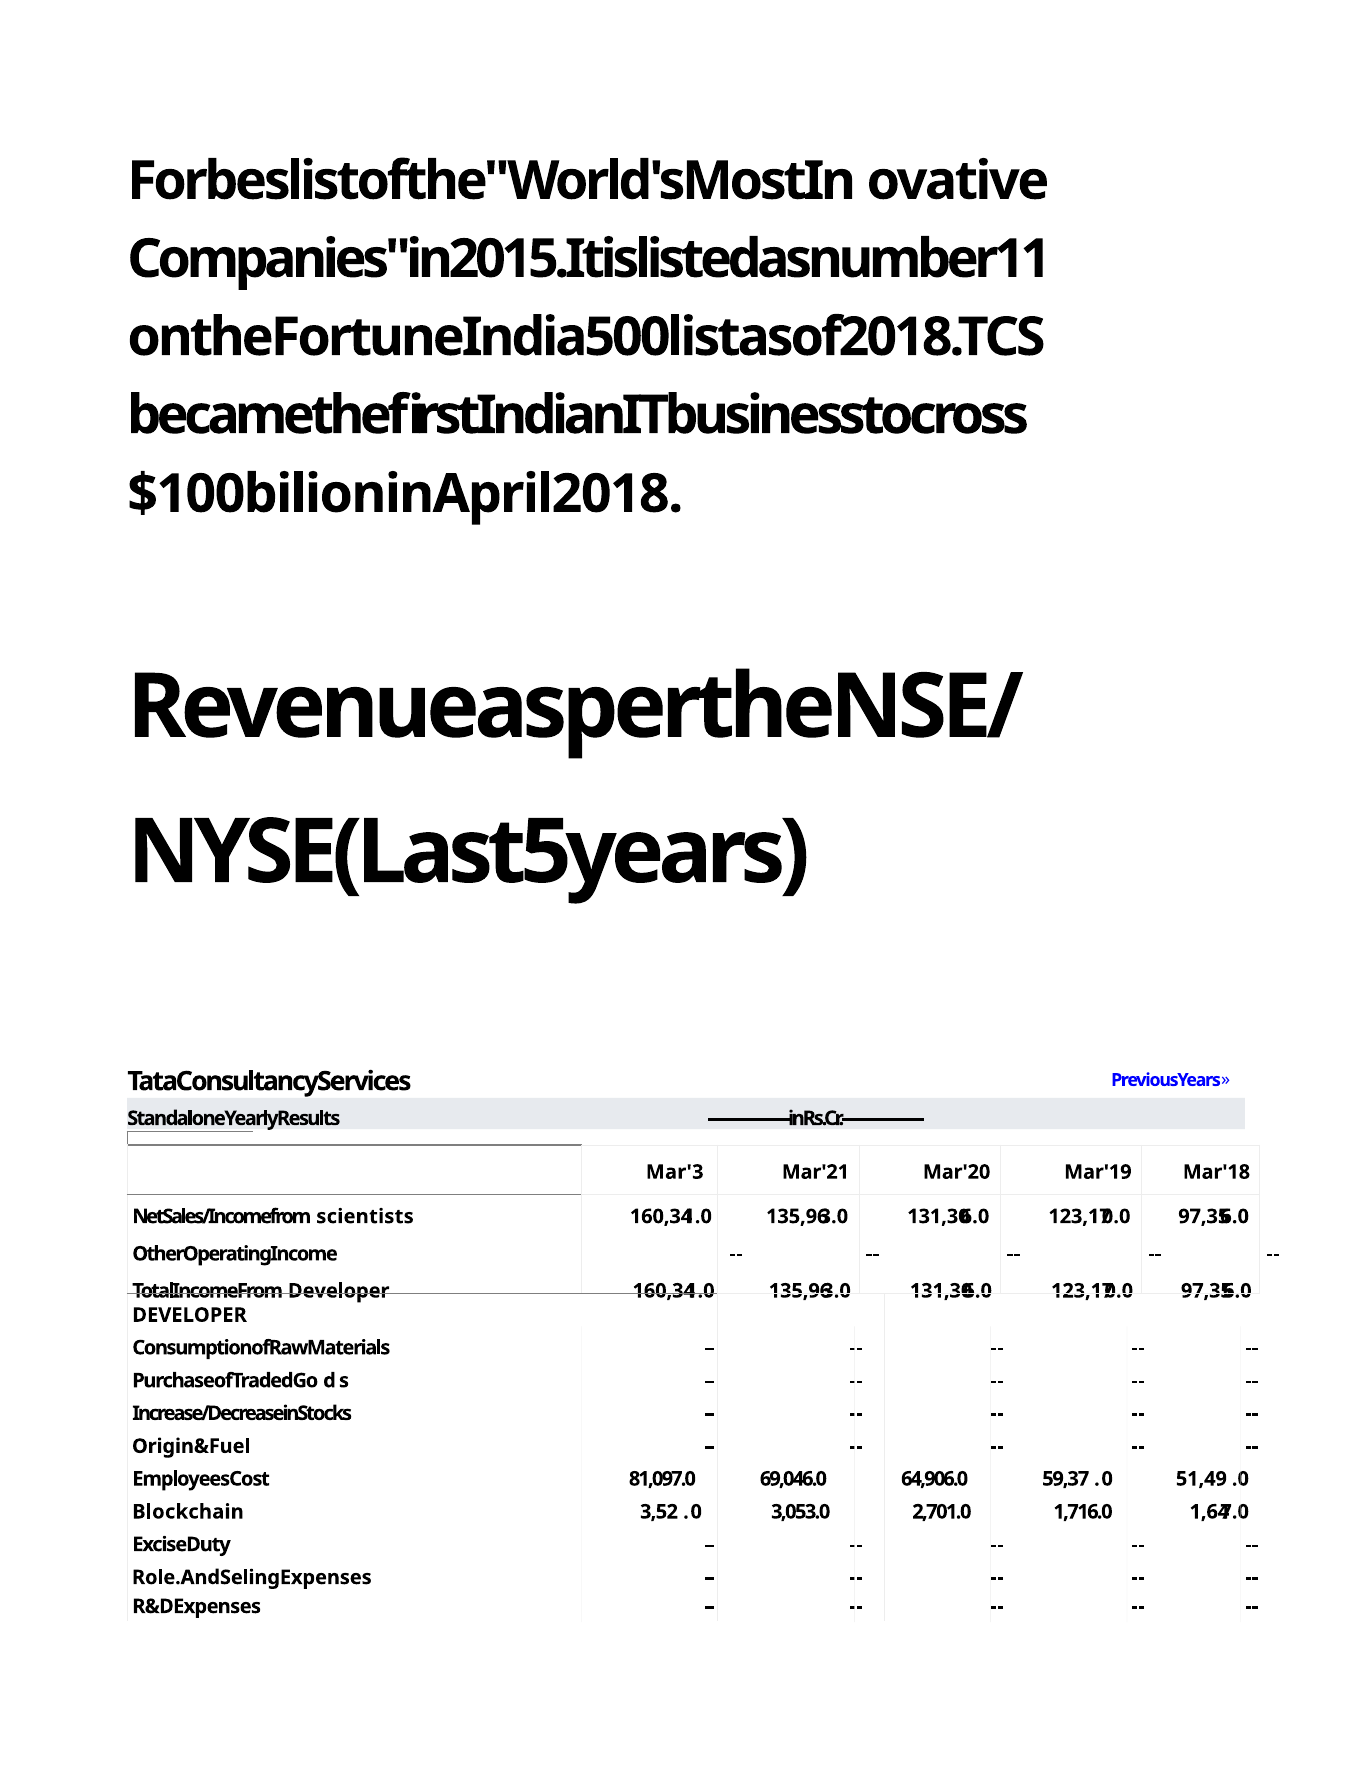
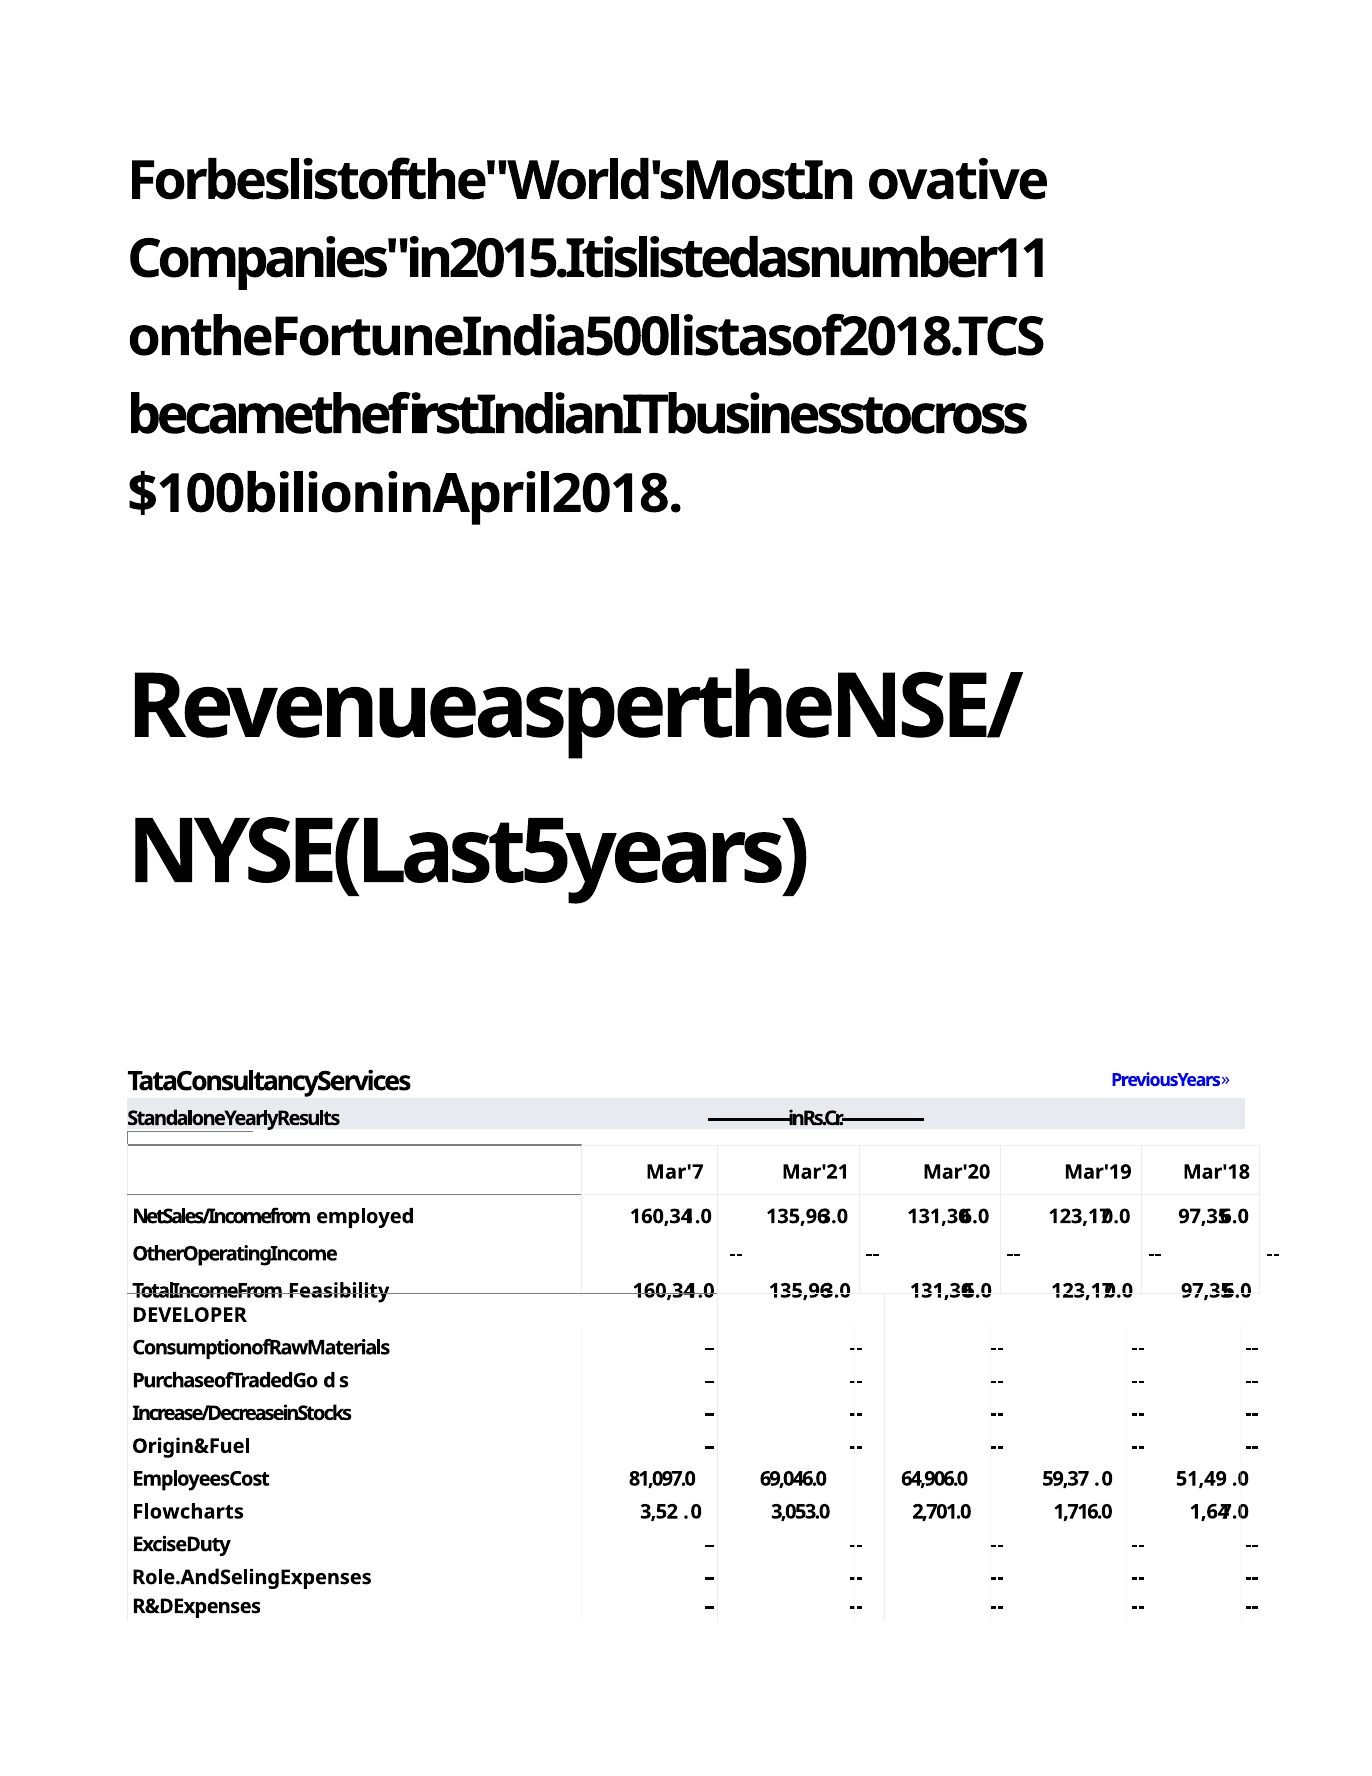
Mar'3: Mar'3 -> Mar'7
scientists: scientists -> employed
TotalIncomeFrom Developer: Developer -> Feasibility
Blockchain: Blockchain -> Flowcharts
